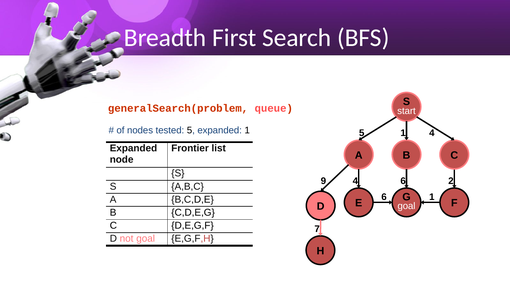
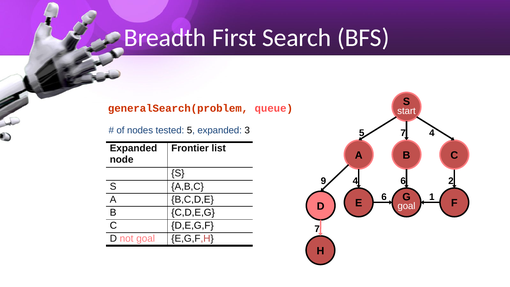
expanded 1: 1 -> 3
5 1: 1 -> 7
